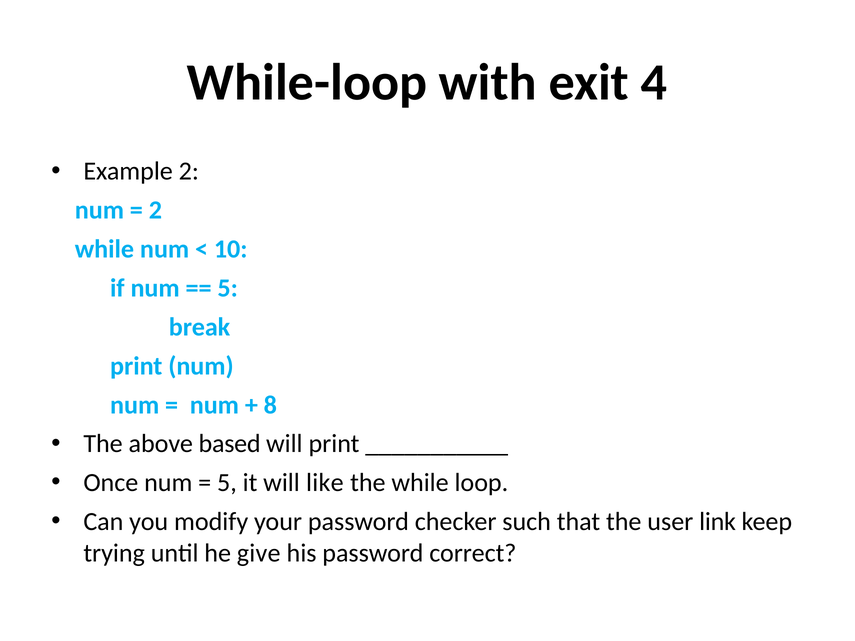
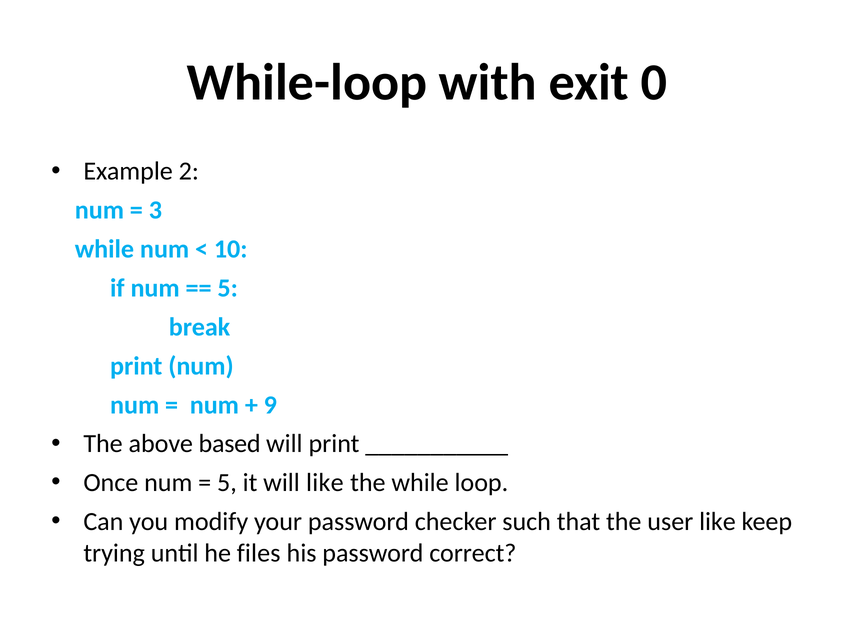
4: 4 -> 0
2 at (155, 210): 2 -> 3
8: 8 -> 9
user link: link -> like
give: give -> files
